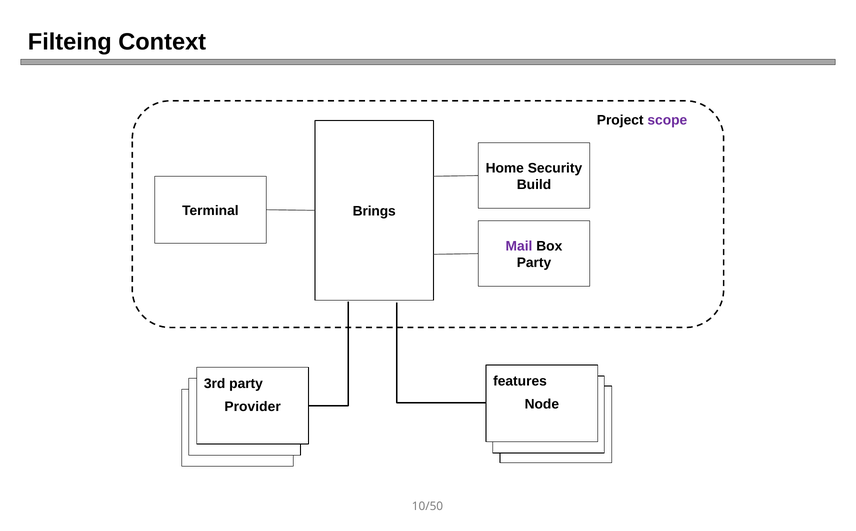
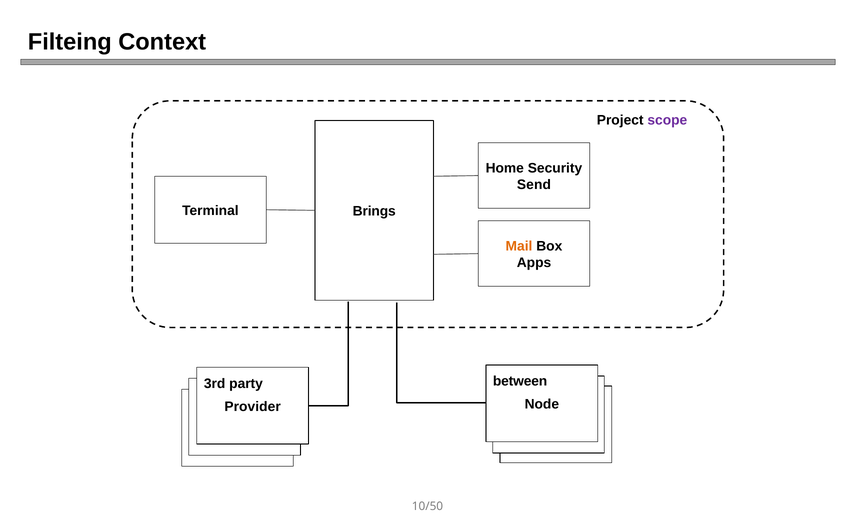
Build: Build -> Send
Mail colour: purple -> orange
Party at (534, 263): Party -> Apps
features: features -> between
